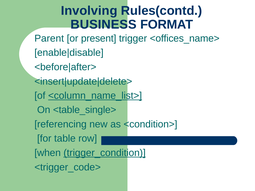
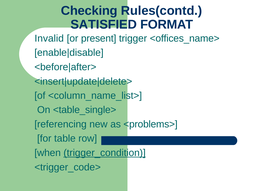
Involving: Involving -> Checking
BUSINESS: BUSINESS -> SATISFIED
Parent: Parent -> Invalid
<column_name_list> underline: present -> none
<condition>: <condition> -> <problems>
